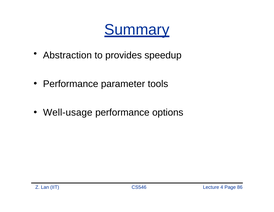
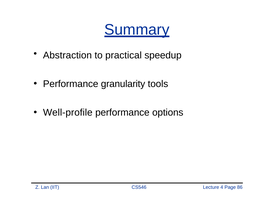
provides: provides -> practical
parameter: parameter -> granularity
Well-usage: Well-usage -> Well-profile
